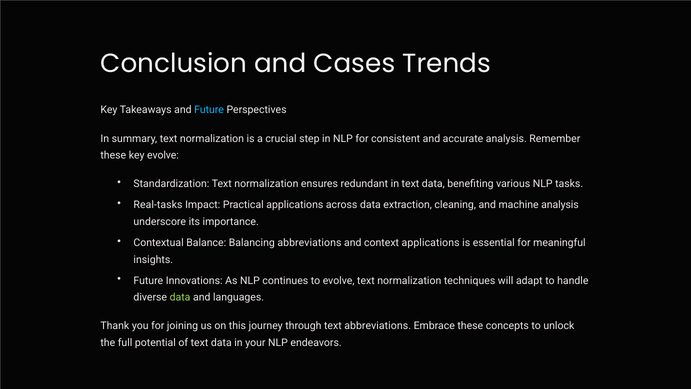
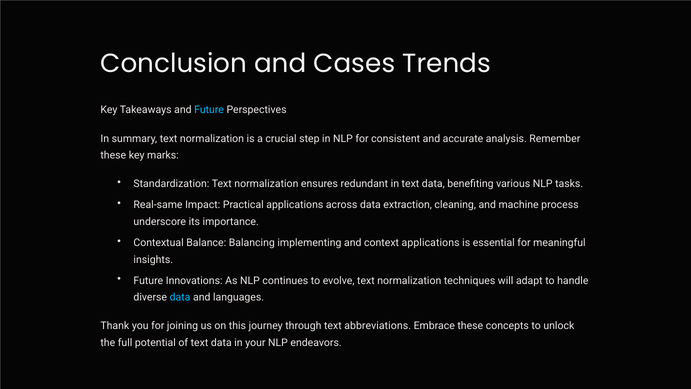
key evolve: evolve -> marks
Real-tasks: Real-tasks -> Real-same
machine analysis: analysis -> process
Balancing abbreviations: abbreviations -> implementing
data at (180, 297) colour: light green -> light blue
